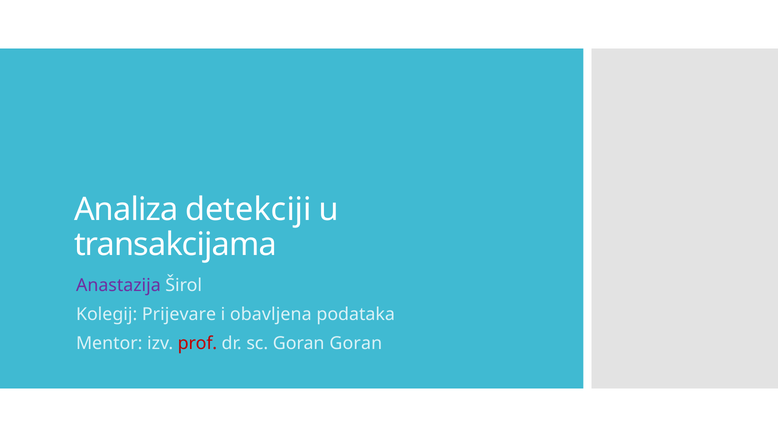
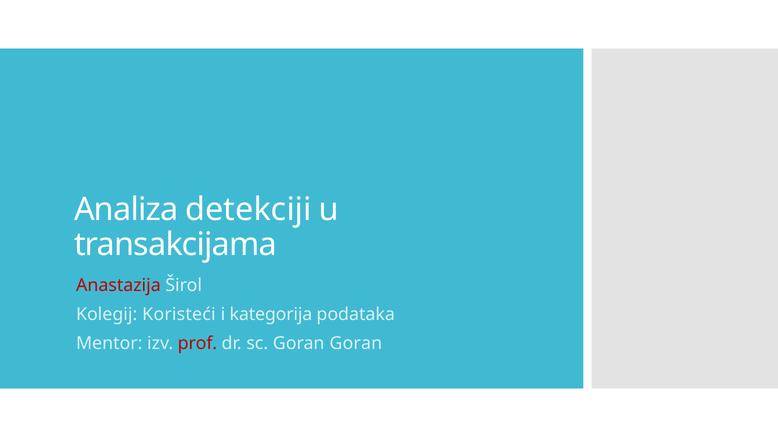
Anastazija colour: purple -> red
Prijevare: Prijevare -> Koristeći
obavljena: obavljena -> kategorija
